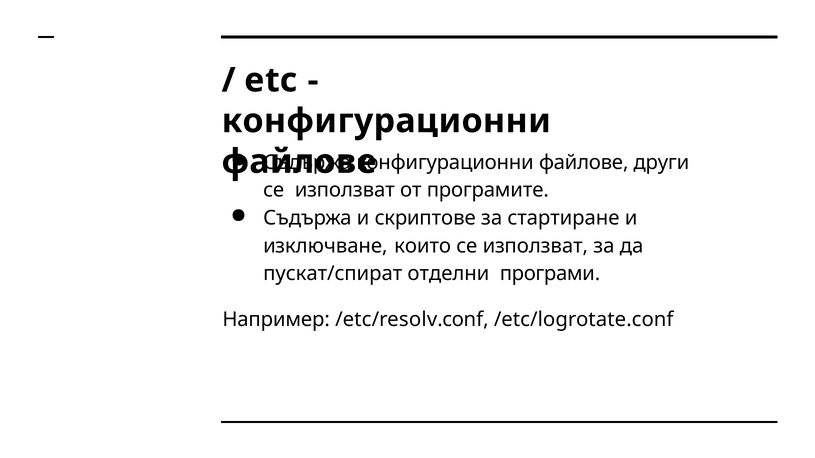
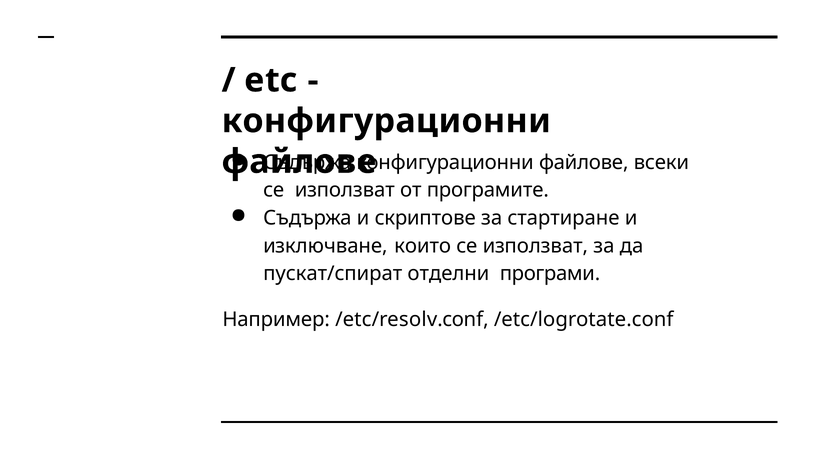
други: други -> всеки
